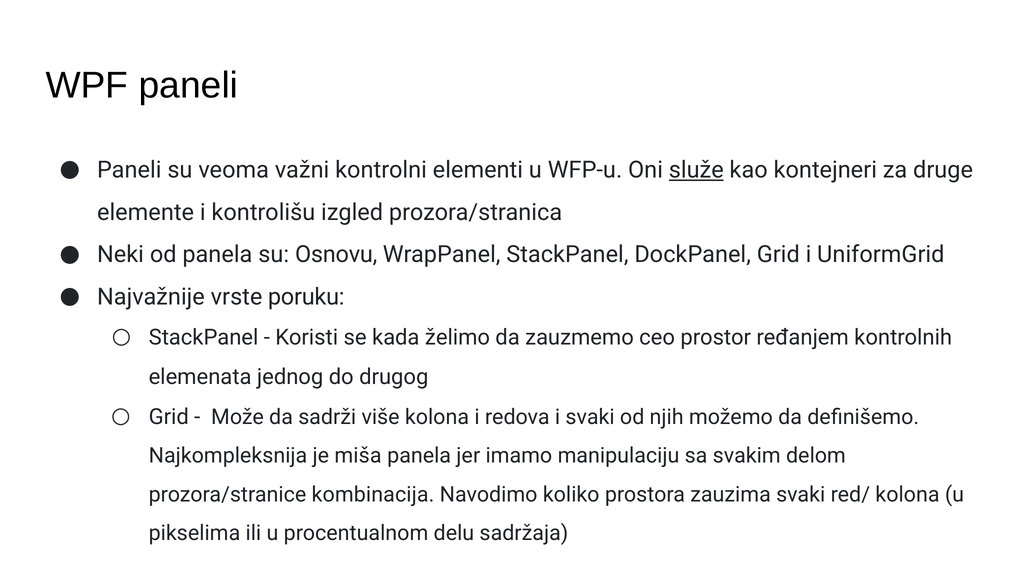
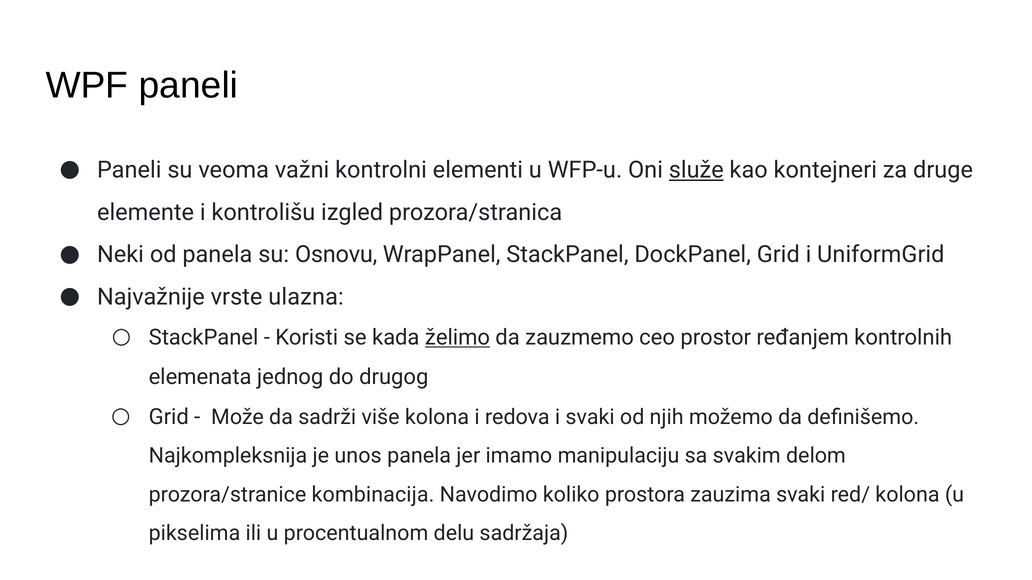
poruku: poruku -> ulazna
želimo underline: none -> present
miša: miša -> unos
